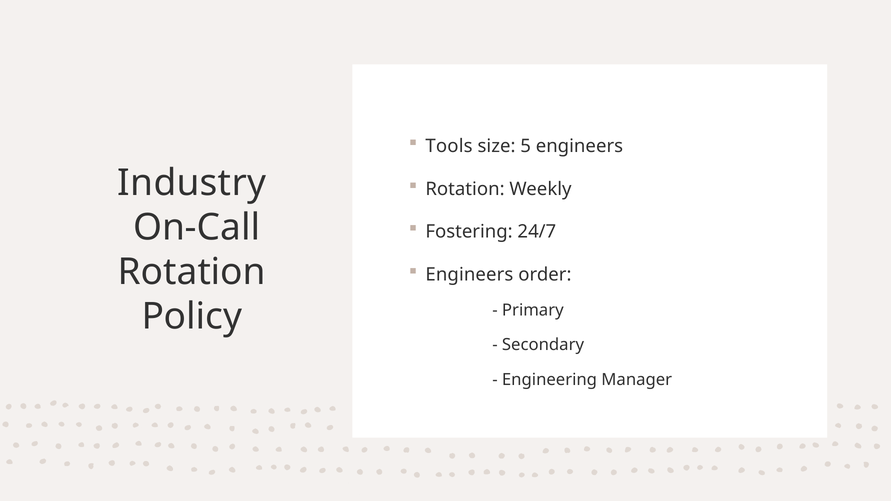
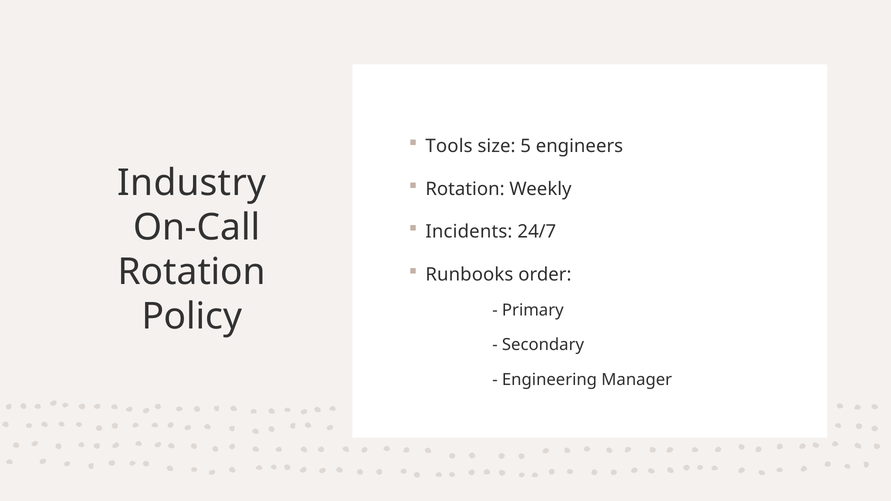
Fostering: Fostering -> Incidents
Engineers at (469, 275): Engineers -> Runbooks
